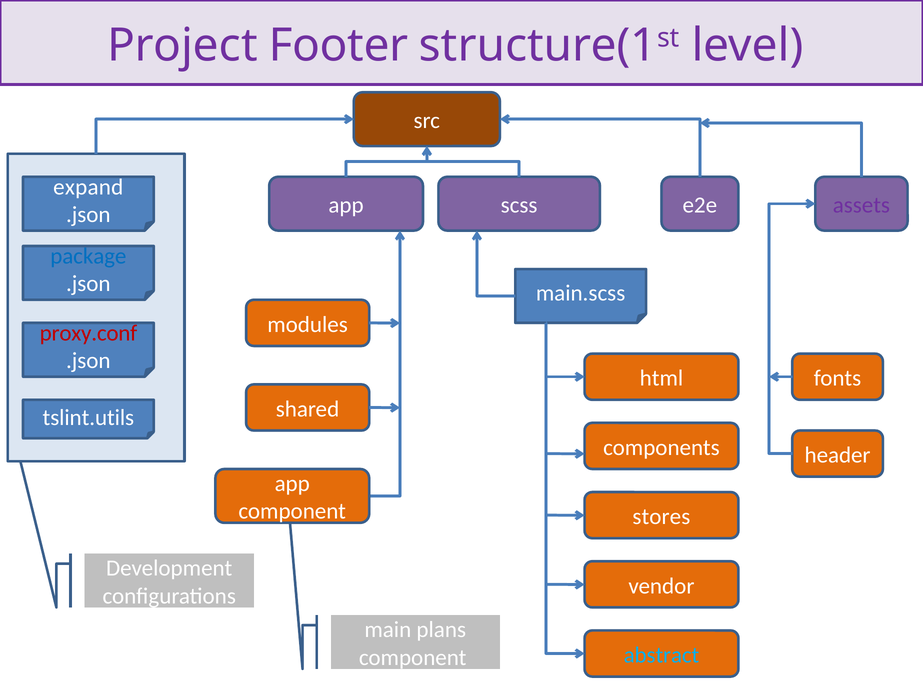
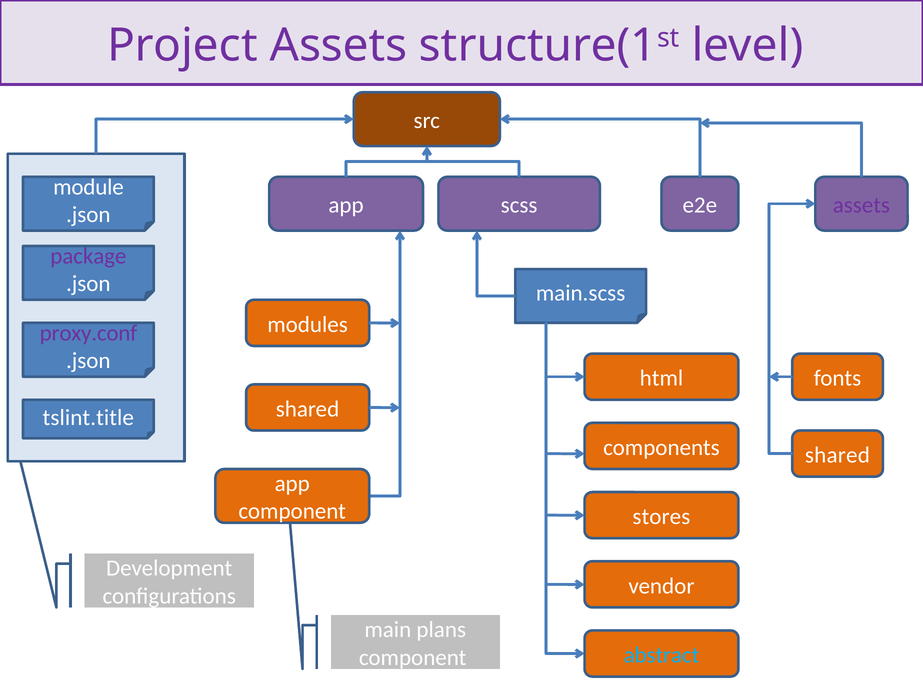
Project Footer: Footer -> Assets
expand: expand -> module
package colour: blue -> purple
proxy.conf colour: red -> purple
tslint.utils: tslint.utils -> tslint.title
header at (838, 455): header -> shared
